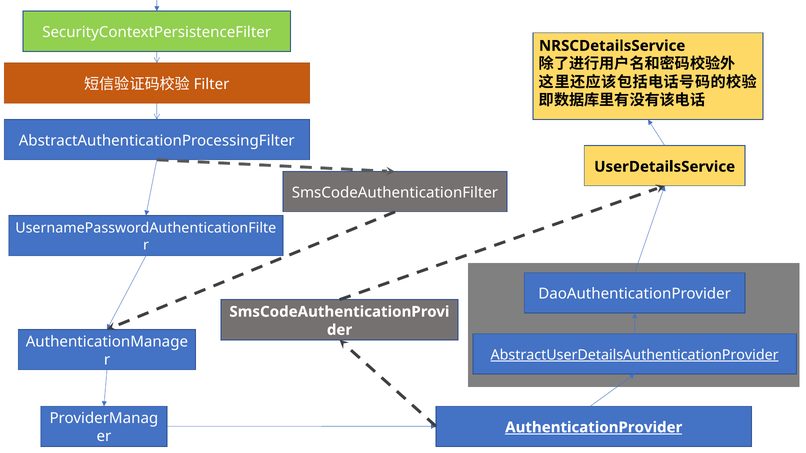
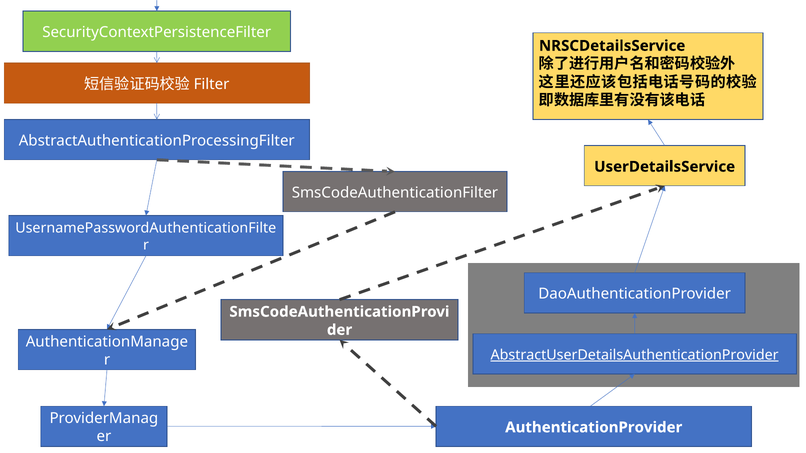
AuthenticationProvider underline: present -> none
